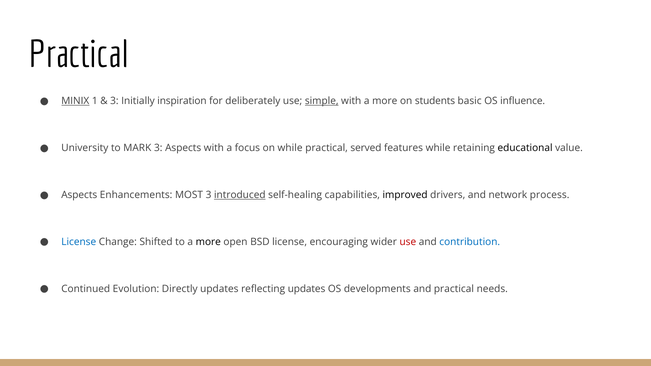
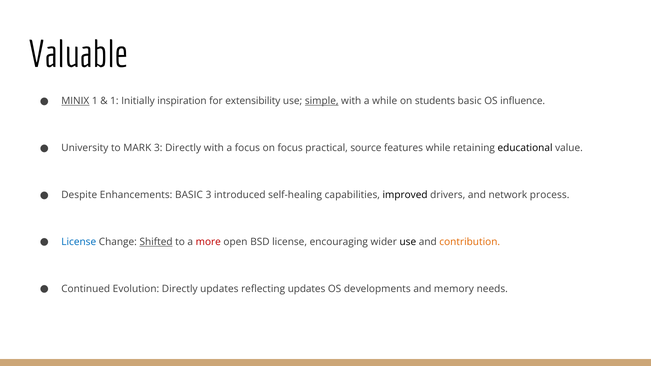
Practical at (79, 55): Practical -> Valuable
3 at (114, 101): 3 -> 1
deliberately: deliberately -> extensibility
with a more: more -> while
3 Aspects: Aspects -> Directly
on while: while -> focus
served: served -> source
Aspects at (79, 195): Aspects -> Despite
Enhancements MOST: MOST -> BASIC
introduced underline: present -> none
Shifted underline: none -> present
more at (208, 242) colour: black -> red
use at (408, 242) colour: red -> black
contribution colour: blue -> orange
and practical: practical -> memory
